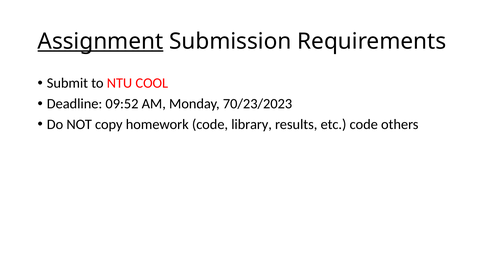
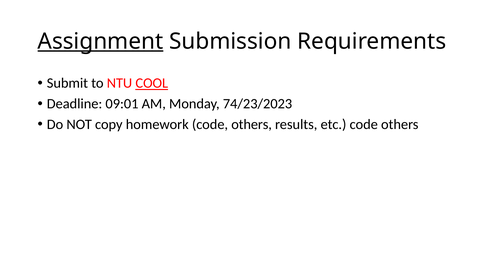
COOL underline: none -> present
09:52: 09:52 -> 09:01
70/23/2023: 70/23/2023 -> 74/23/2023
homework code library: library -> others
